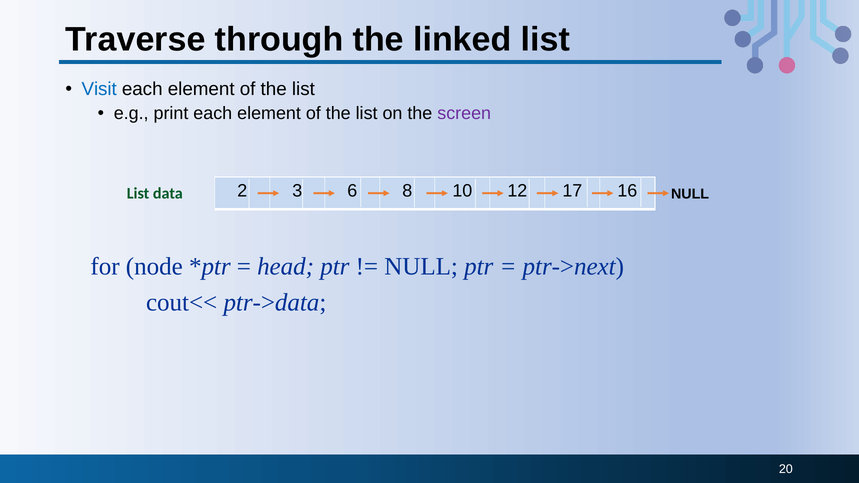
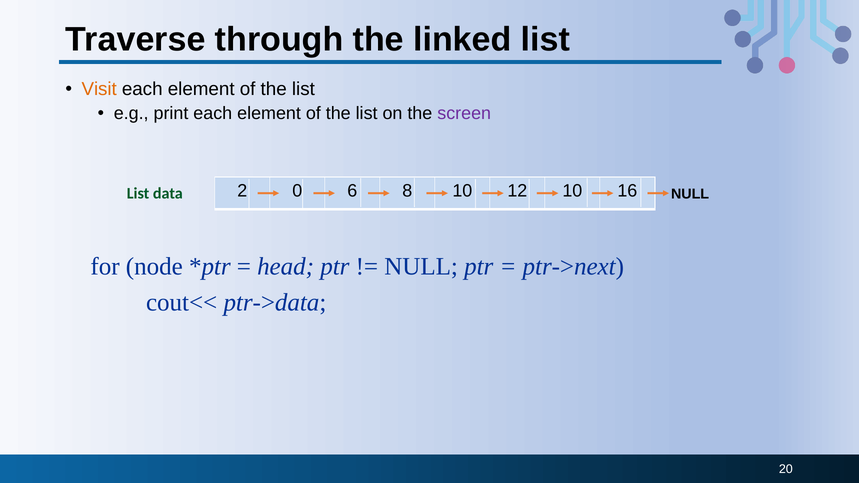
Visit colour: blue -> orange
3: 3 -> 0
12 17: 17 -> 10
